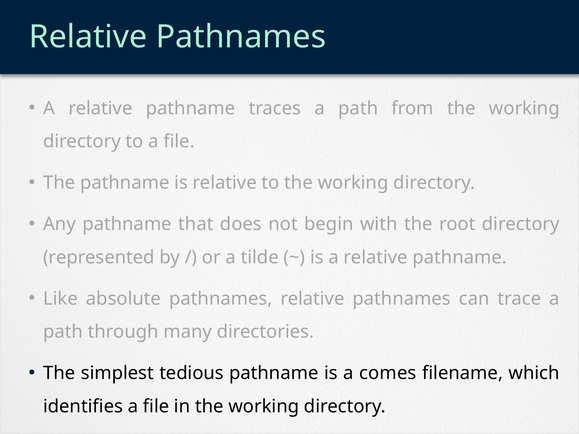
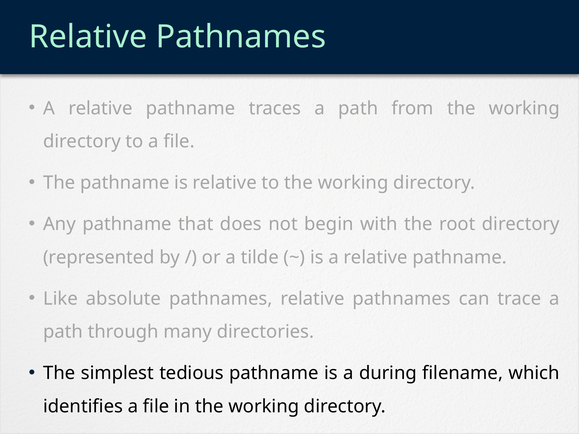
comes: comes -> during
